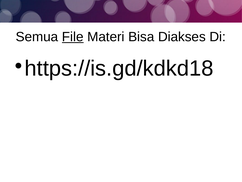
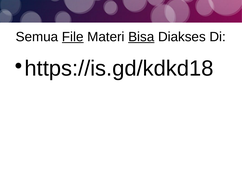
Bisa underline: none -> present
